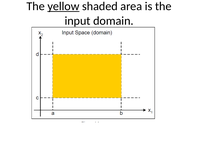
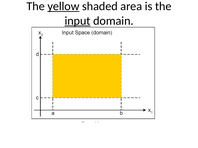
input underline: none -> present
